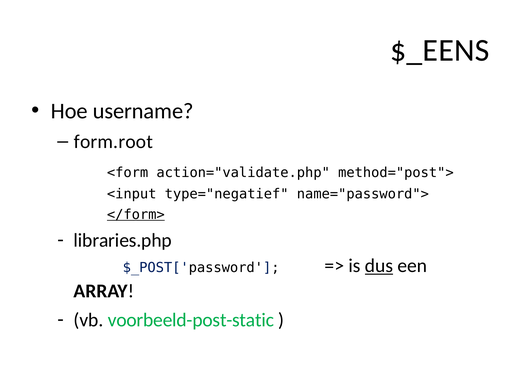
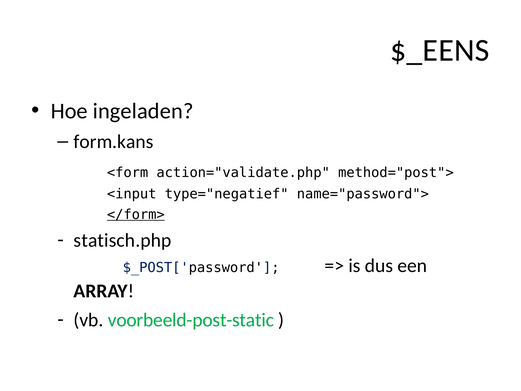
username: username -> ingeladen
form.root: form.root -> form.kans
libraries.php: libraries.php -> statisch.php
dus underline: present -> none
